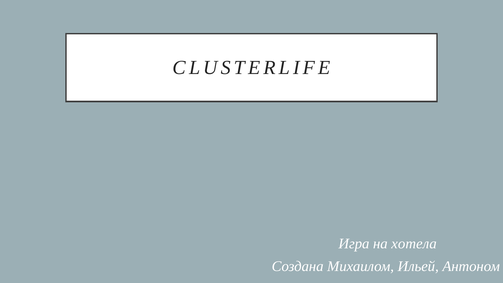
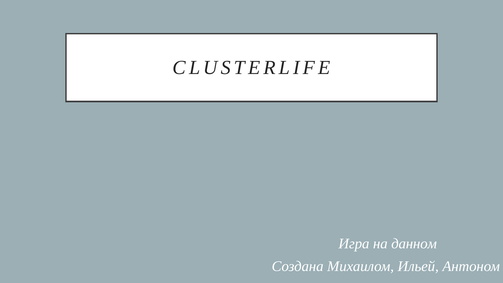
хотела: хотела -> данном
